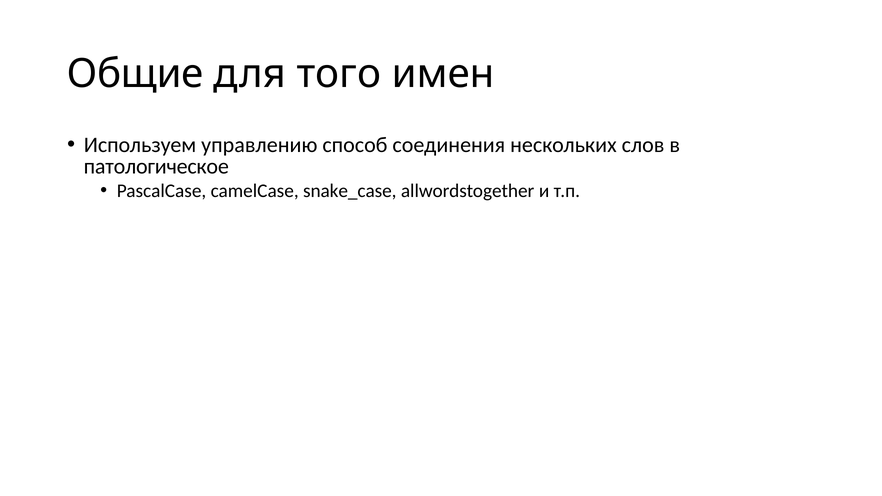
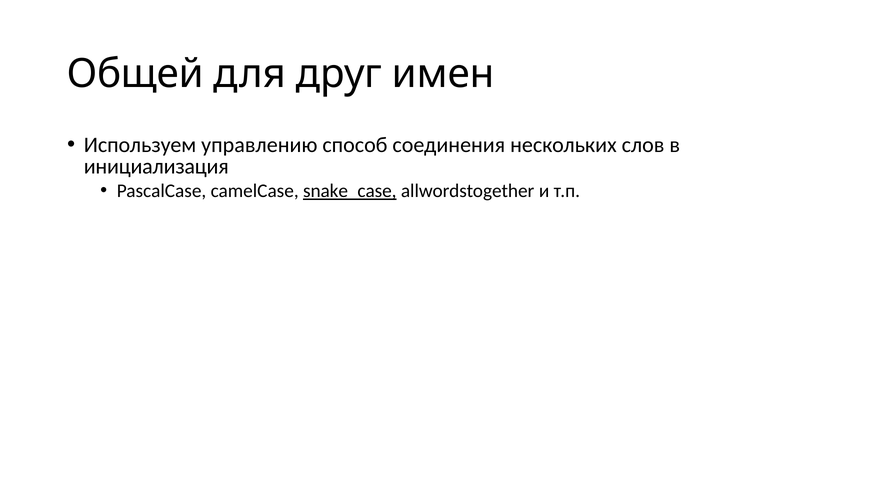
Общие: Общие -> Общей
того: того -> друг
патологическое: патологическое -> инициализация
snake_case underline: none -> present
